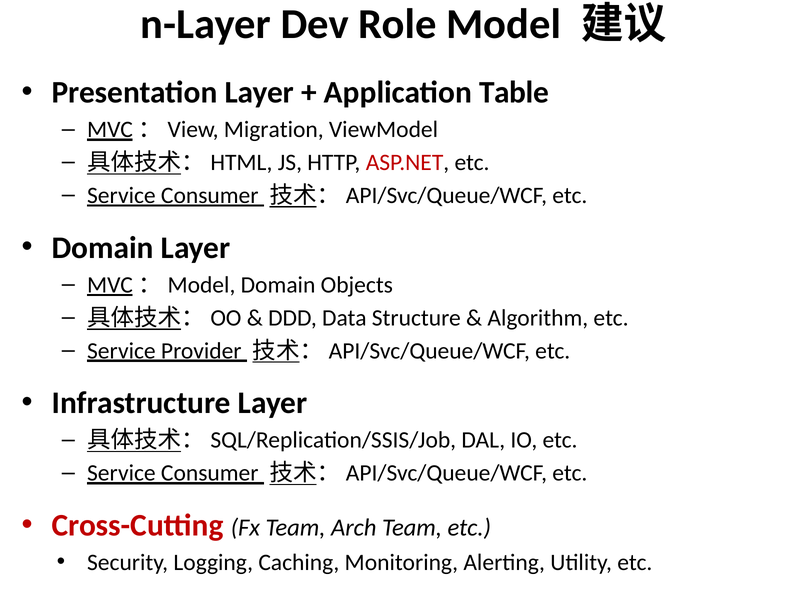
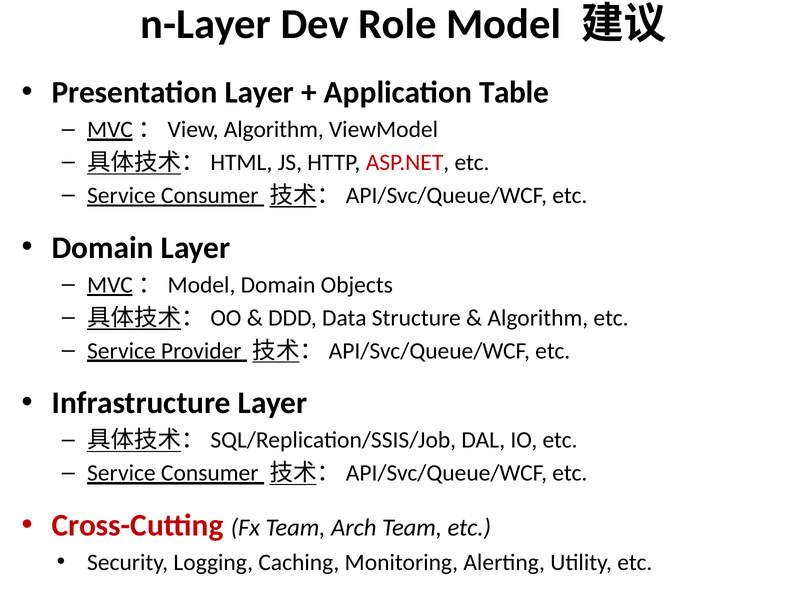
MVC：View Migration: Migration -> Algorithm
